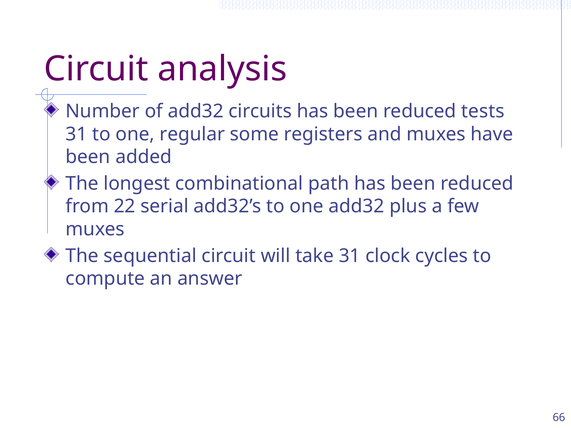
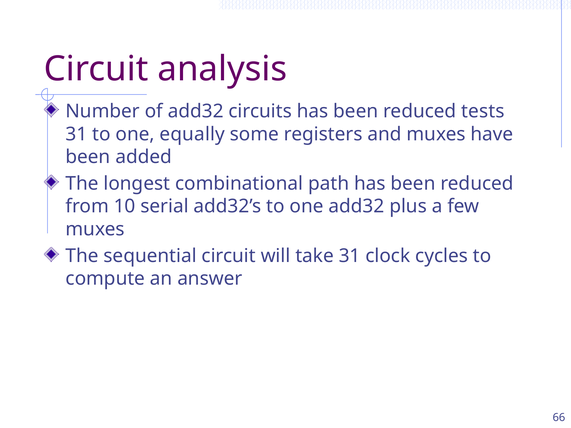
regular: regular -> equally
22: 22 -> 10
